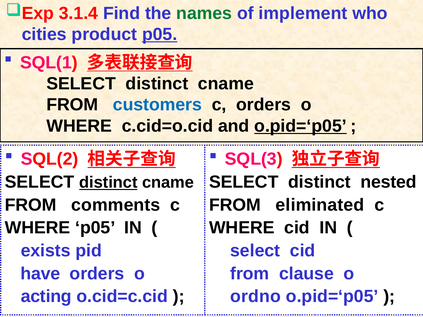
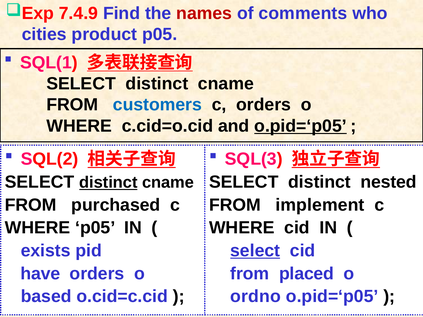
3.1.4: 3.1.4 -> 7.4.9
names colour: green -> red
implement: implement -> comments
p05 at (160, 34) underline: present -> none
comments: comments -> purchased
eliminated: eliminated -> implement
select at (255, 251) underline: none -> present
clause: clause -> placed
acting: acting -> based
